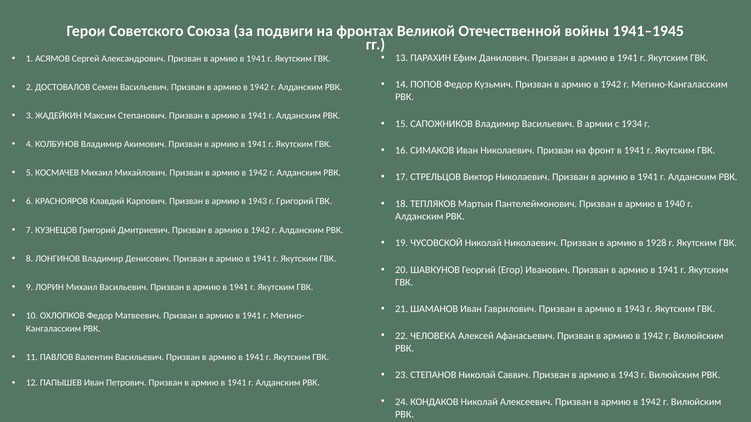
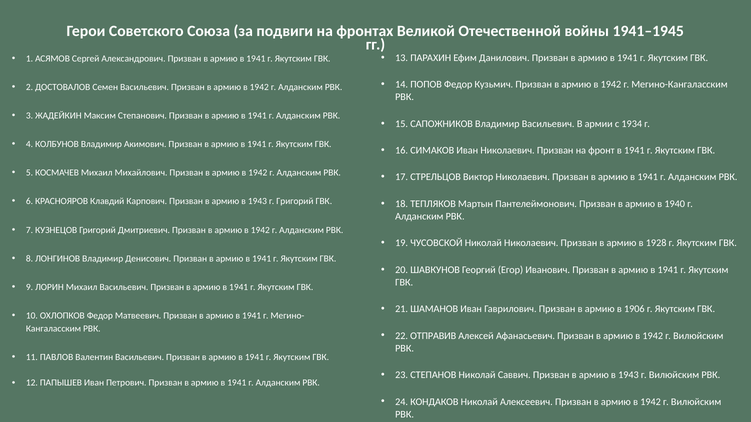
1943 at (634, 309): 1943 -> 1906
ЧЕЛОВЕКА: ЧЕЛОВЕКА -> ОТПРАВИВ
